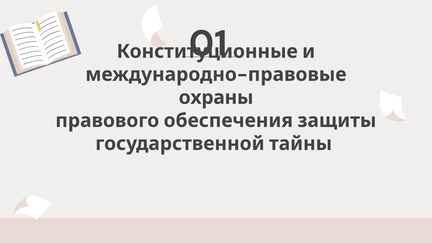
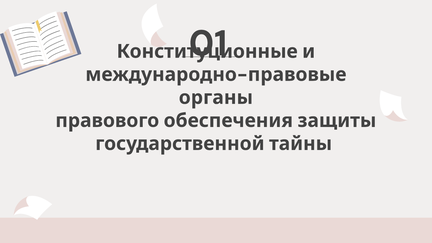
охраны: охраны -> органы
